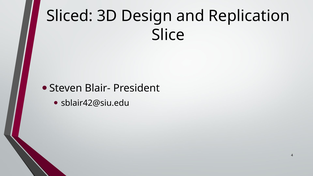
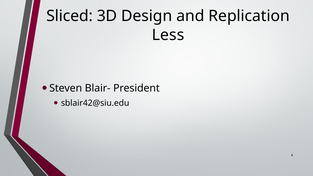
Slice: Slice -> Less
